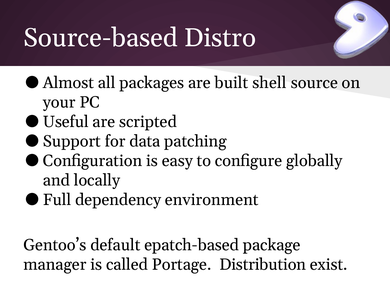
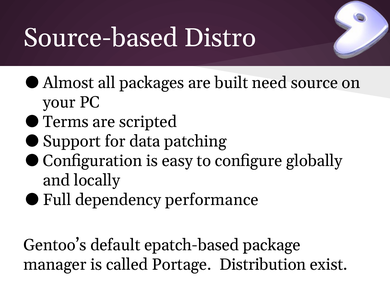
shell: shell -> need
Useful: Useful -> Terms
environment: environment -> performance
